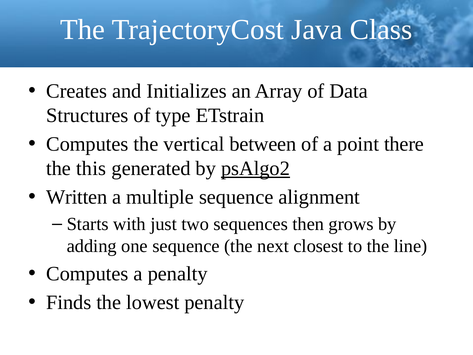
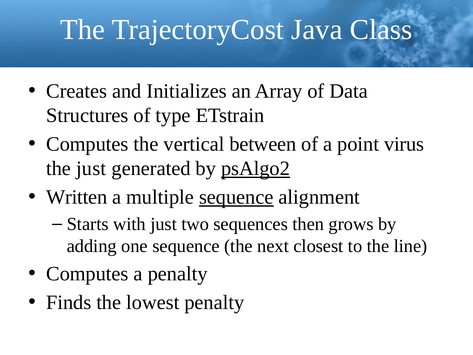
there: there -> virus
the this: this -> just
sequence at (236, 197) underline: none -> present
